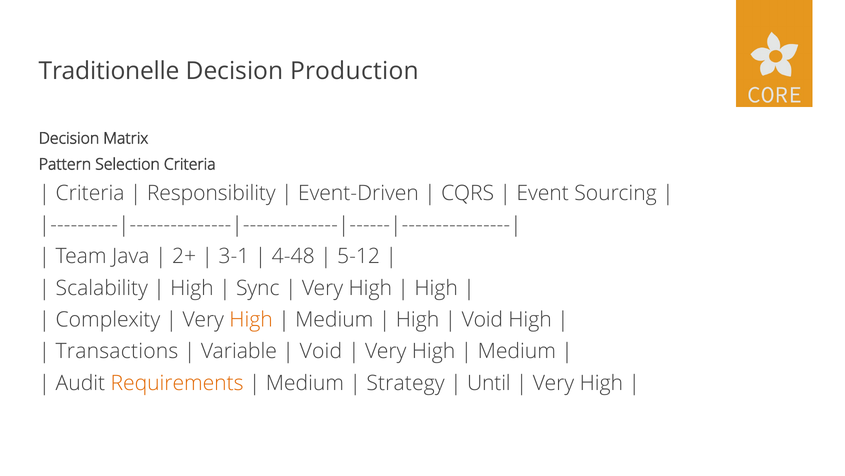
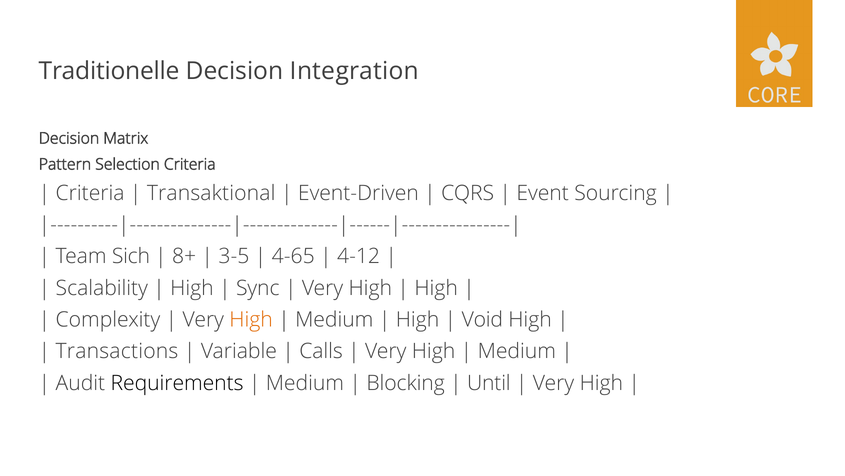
Production: Production -> Integration
Responsibility: Responsibility -> Transaktional
Java: Java -> Sich
2+: 2+ -> 8+
3-1: 3-1 -> 3-5
4-48: 4-48 -> 4-65
5-12: 5-12 -> 4-12
Void at (321, 351): Void -> Calls
Requirements colour: orange -> black
Strategy: Strategy -> Blocking
